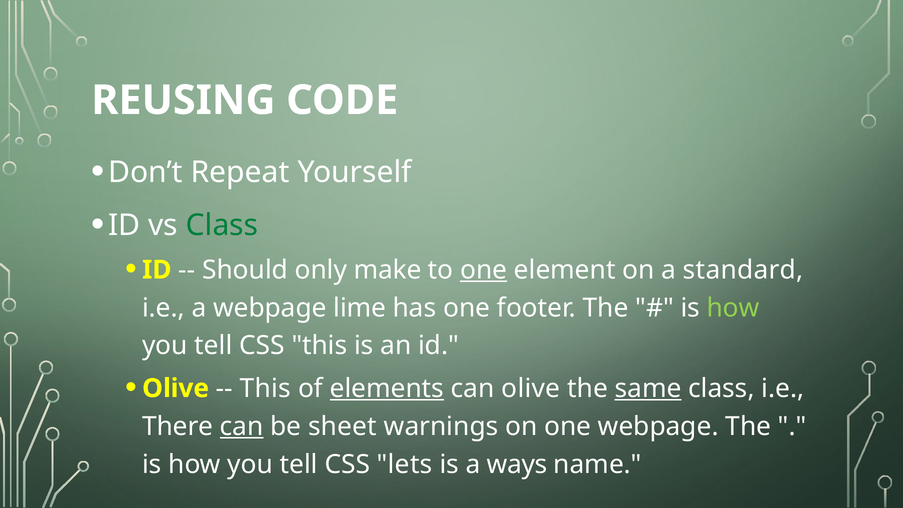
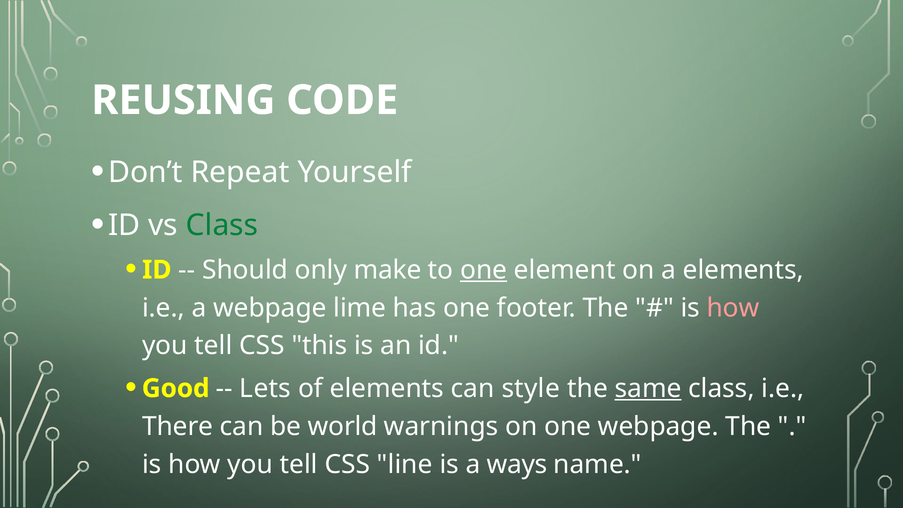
a standard: standard -> elements
how at (733, 308) colour: light green -> pink
Olive at (176, 388): Olive -> Good
This at (265, 388): This -> Lets
elements at (387, 388) underline: present -> none
can olive: olive -> style
can at (242, 426) underline: present -> none
sheet: sheet -> world
lets: lets -> line
